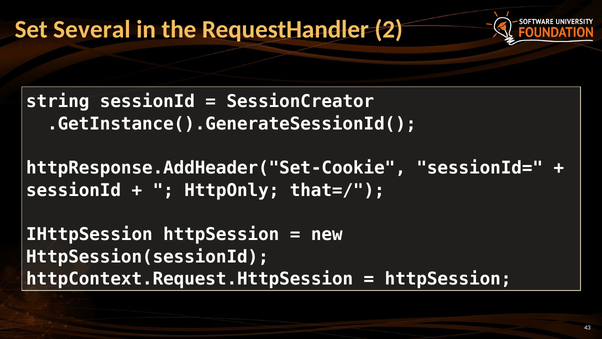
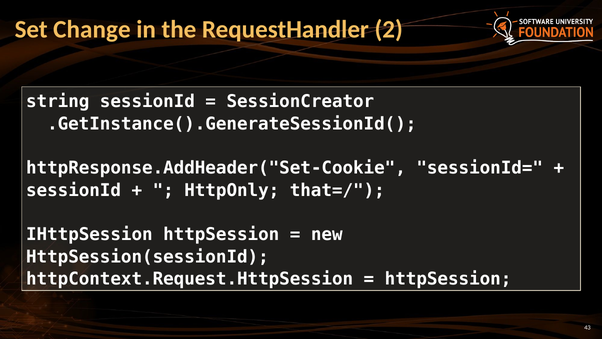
Several: Several -> Change
